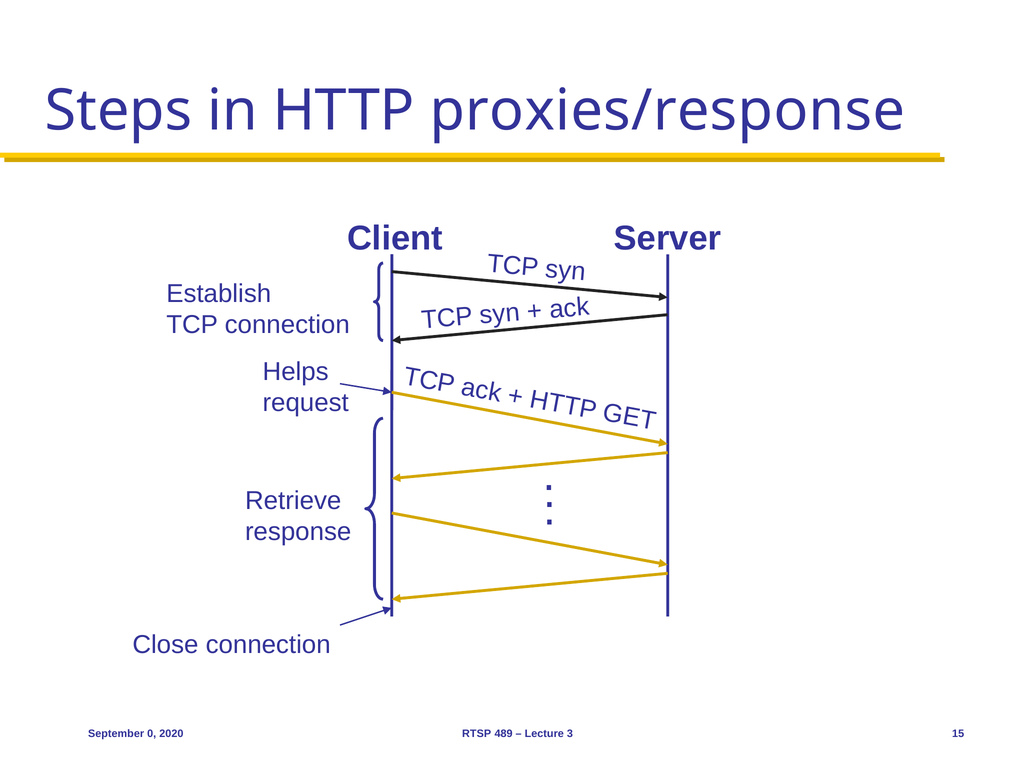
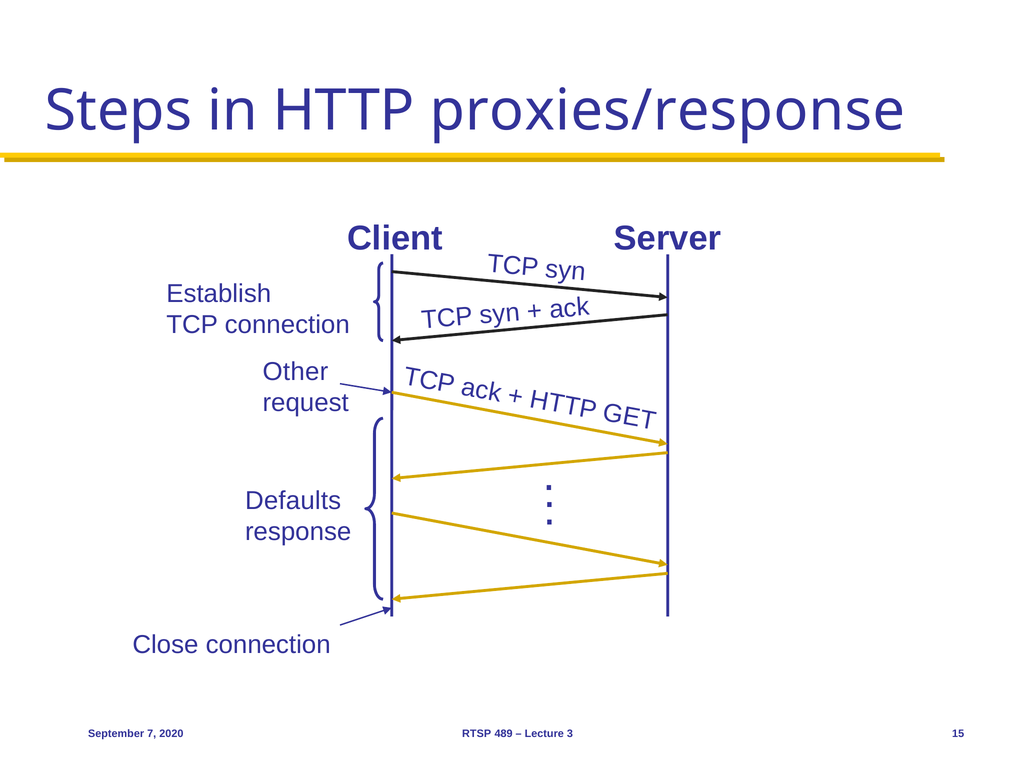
Helps: Helps -> Other
Retrieve: Retrieve -> Defaults
0: 0 -> 7
